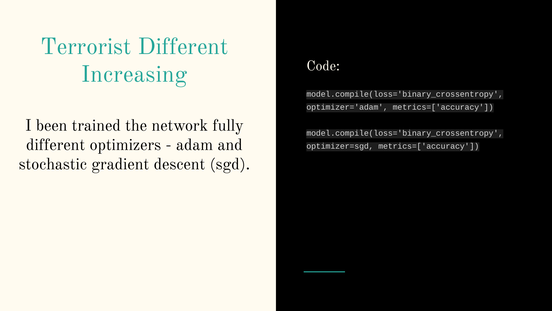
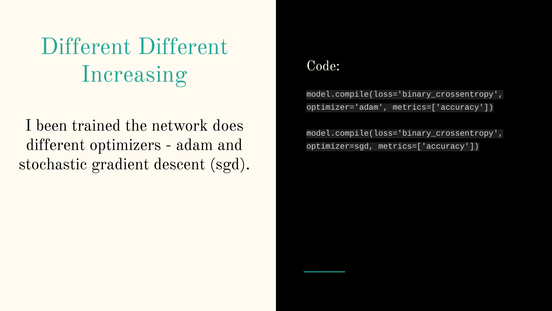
Terrorist at (86, 46): Terrorist -> Different
fully: fully -> does
